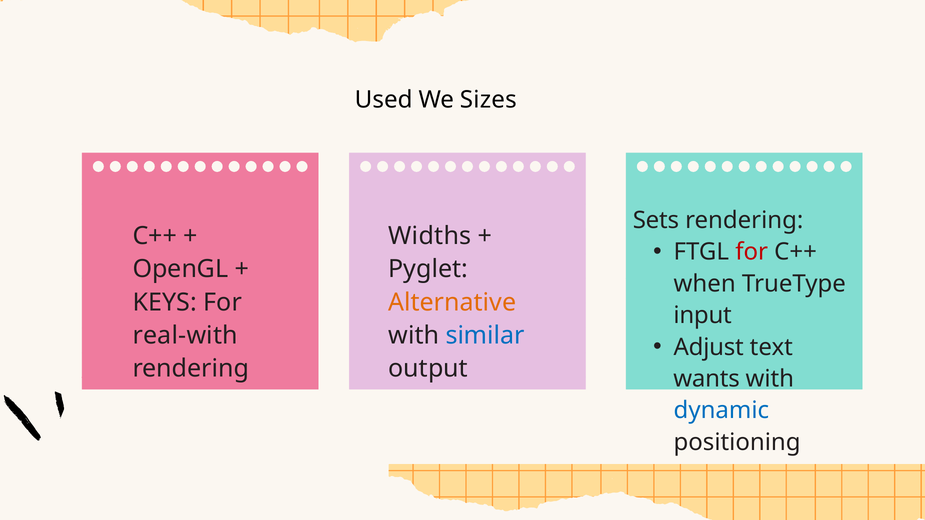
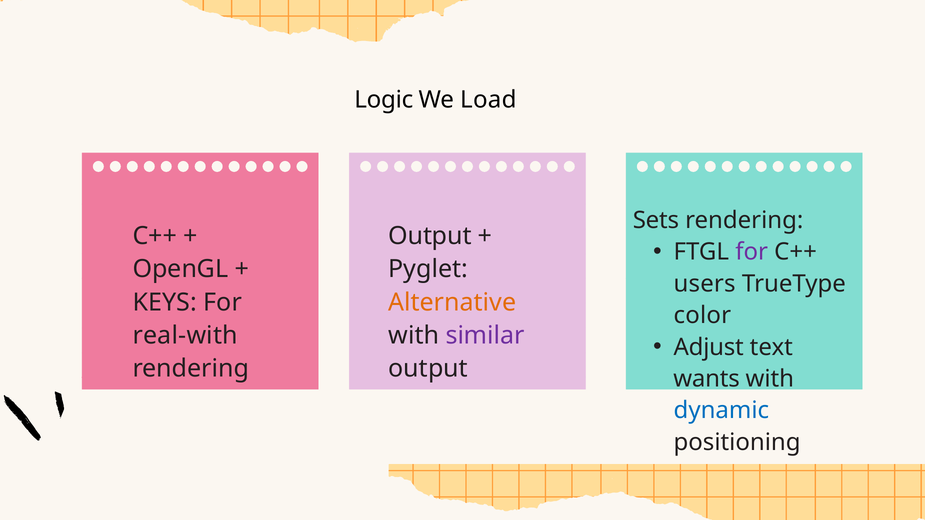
Used: Used -> Logic
Sizes: Sizes -> Load
Widths at (430, 236): Widths -> Output
for at (752, 252) colour: red -> purple
when: when -> users
input: input -> color
similar colour: blue -> purple
